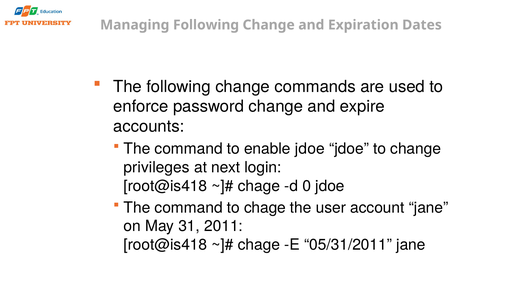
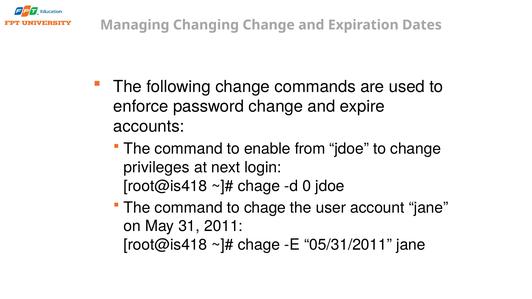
Managing Following: Following -> Changing
enable jdoe: jdoe -> from
